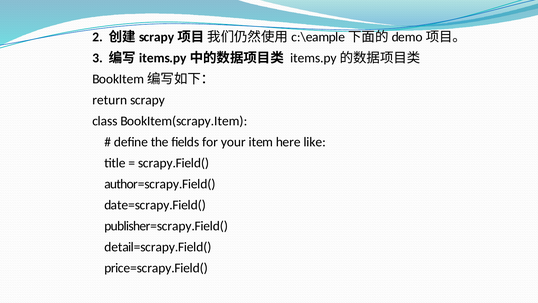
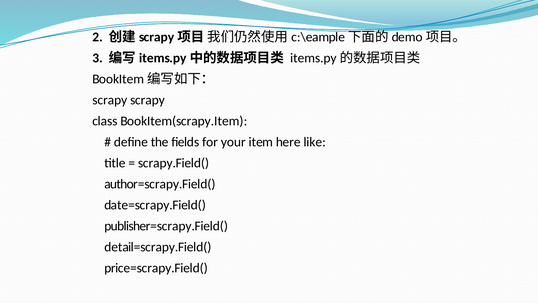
return at (110, 100): return -> scrapy
